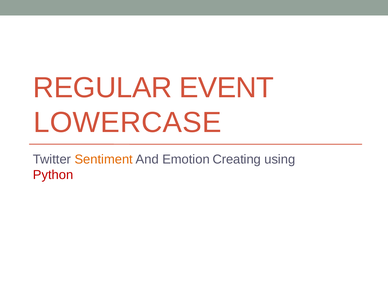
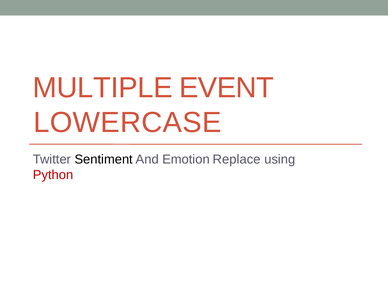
REGULAR: REGULAR -> MULTIPLE
Sentiment colour: orange -> black
Creating: Creating -> Replace
